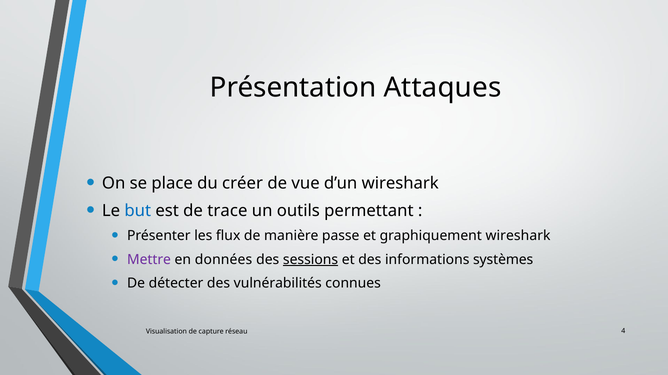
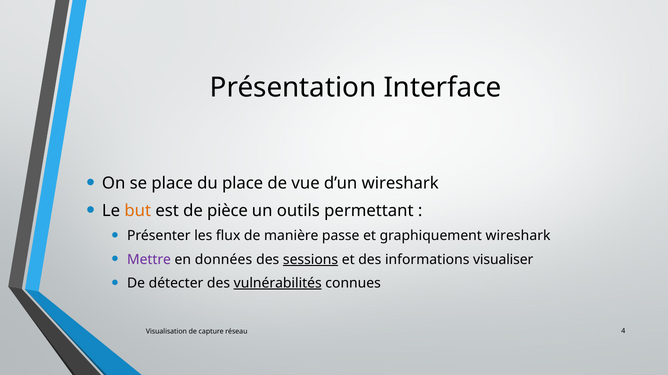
Attaques: Attaques -> Interface
du créer: créer -> place
but colour: blue -> orange
trace: trace -> pièce
systèmes: systèmes -> visualiser
vulnérabilités underline: none -> present
